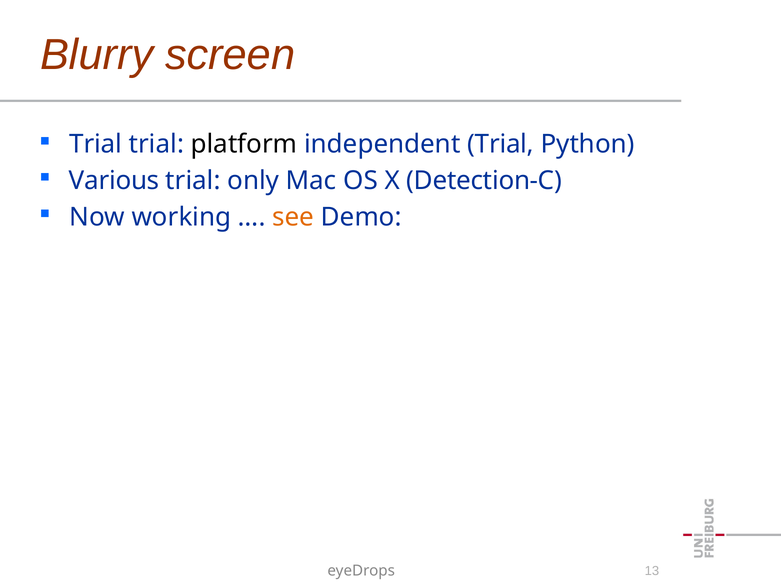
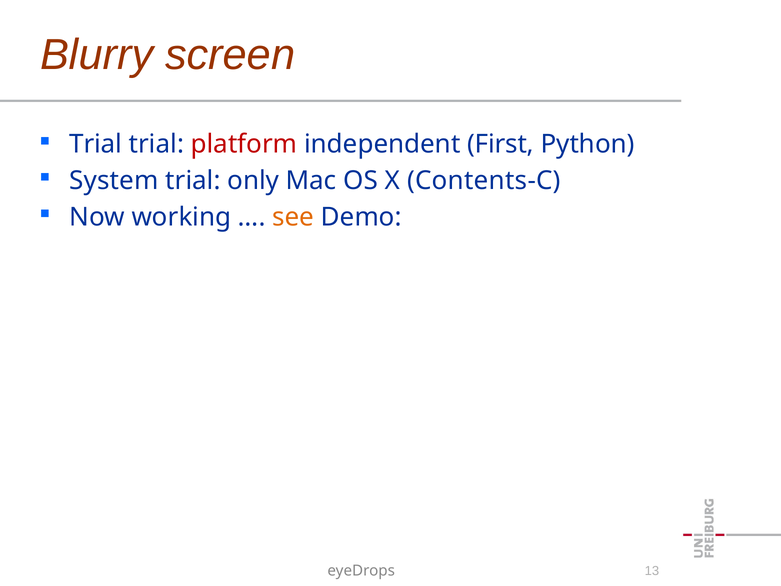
platform colour: black -> red
independent Trial: Trial -> First
Various: Various -> System
Detection-C: Detection-C -> Contents-C
